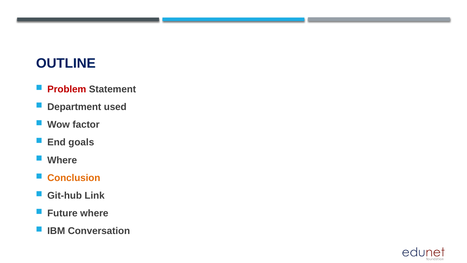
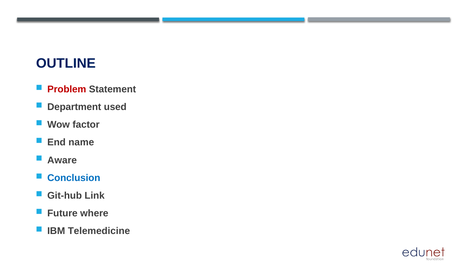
goals: goals -> name
Where at (62, 160): Where -> Aware
Conclusion colour: orange -> blue
Conversation: Conversation -> Telemedicine
